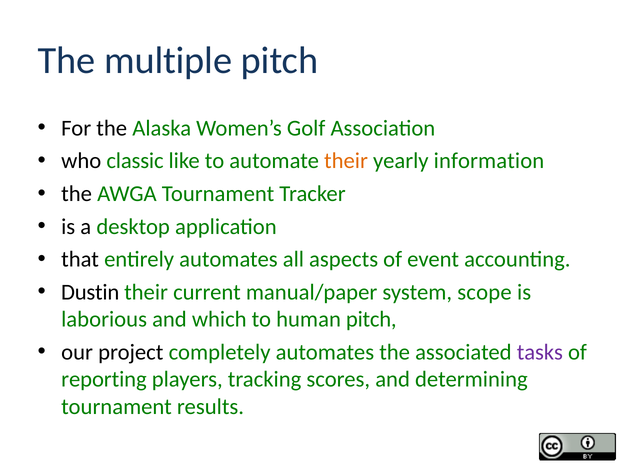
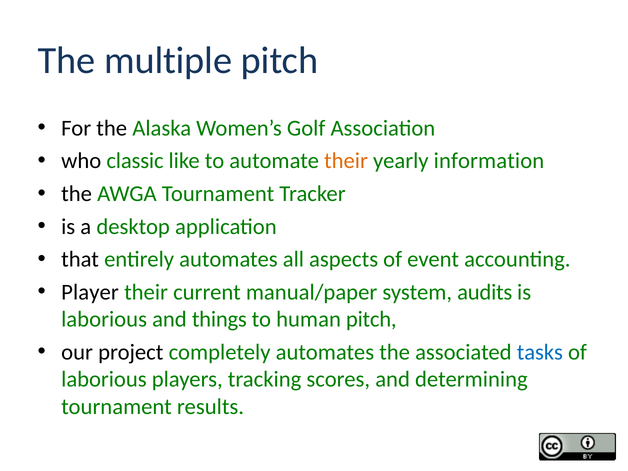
Dustin: Dustin -> Player
scope: scope -> audits
which: which -> things
tasks colour: purple -> blue
reporting at (104, 379): reporting -> laborious
